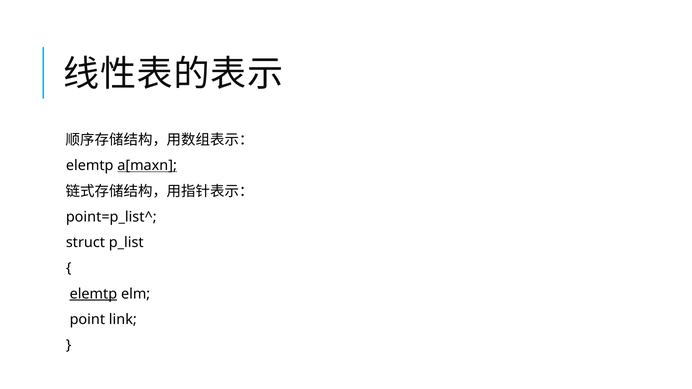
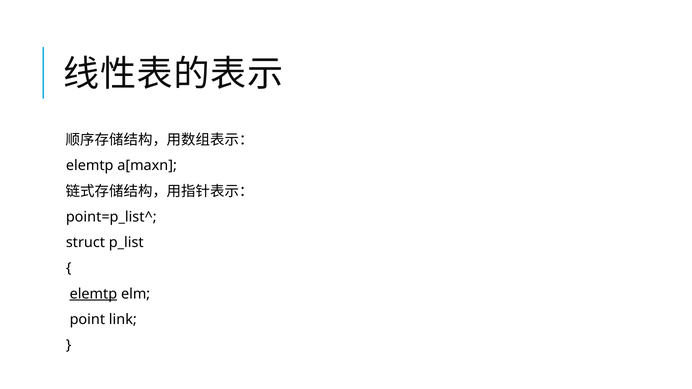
a[maxn underline: present -> none
